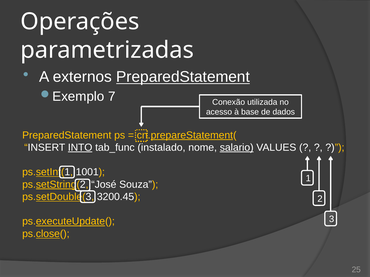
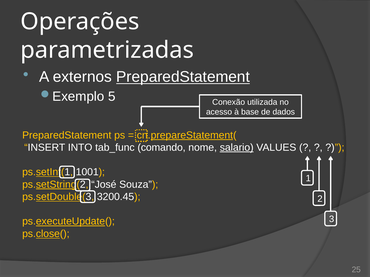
7: 7 -> 5
INTO underline: present -> none
instalado: instalado -> comando
